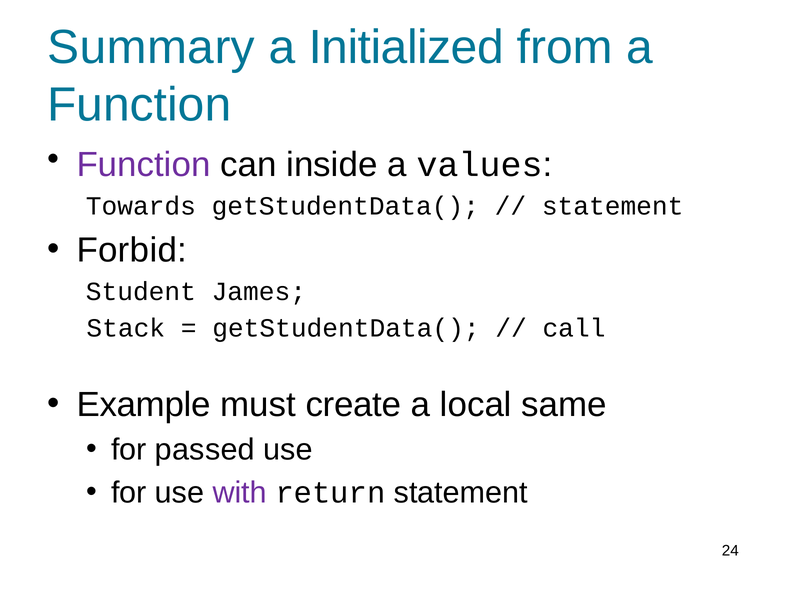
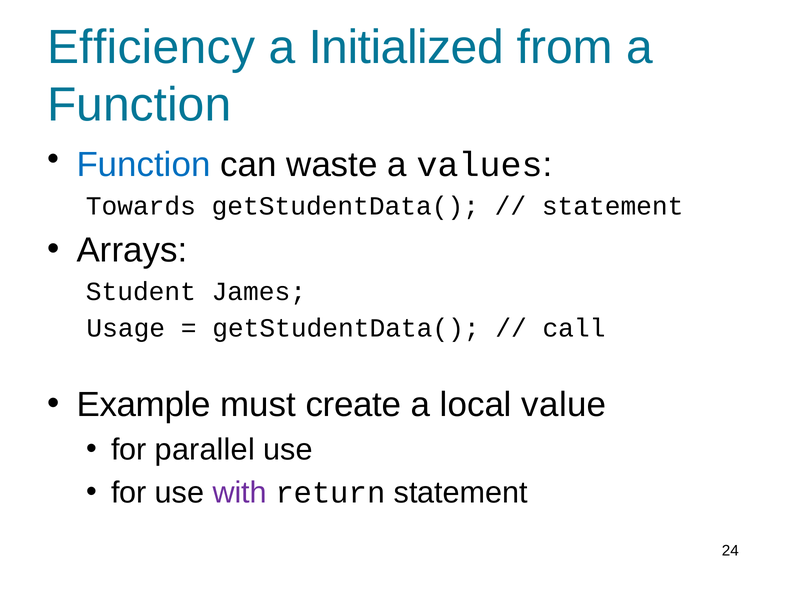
Summary: Summary -> Efficiency
Function at (144, 165) colour: purple -> blue
inside: inside -> waste
Forbid: Forbid -> Arrays
Stack: Stack -> Usage
same: same -> value
passed: passed -> parallel
